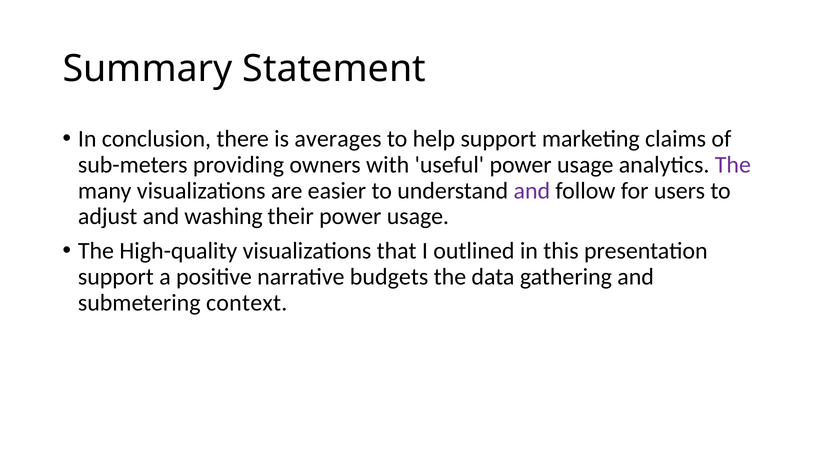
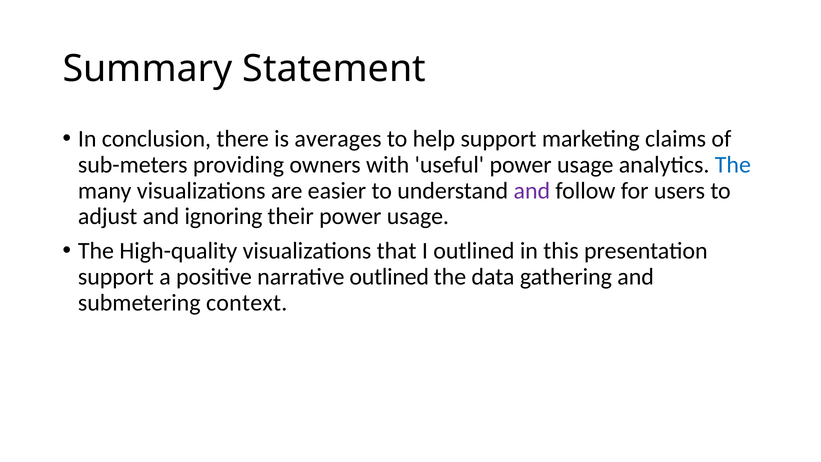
The at (733, 165) colour: purple -> blue
washing: washing -> ignoring
narrative budgets: budgets -> outlined
